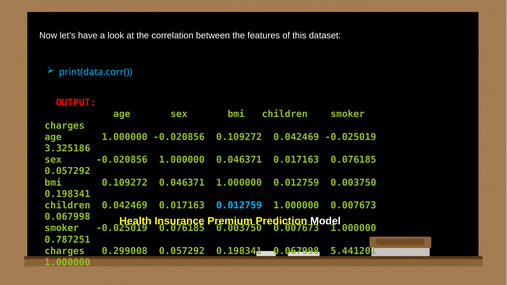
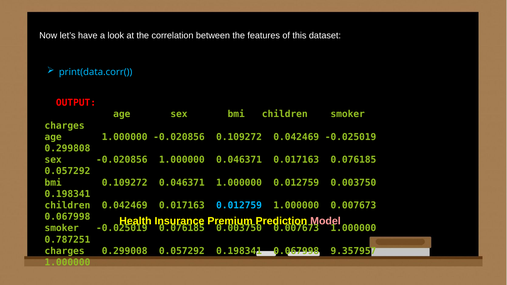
3.325186: 3.325186 -> 0.299808
Model colour: white -> pink
5.441201: 5.441201 -> 9.357957
